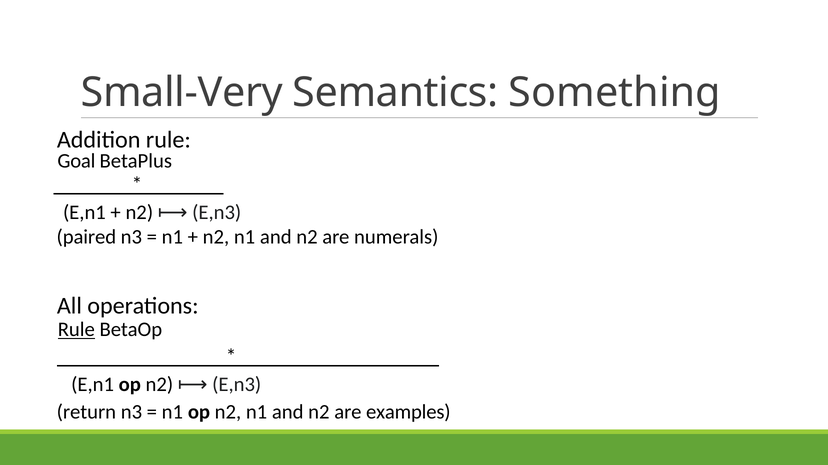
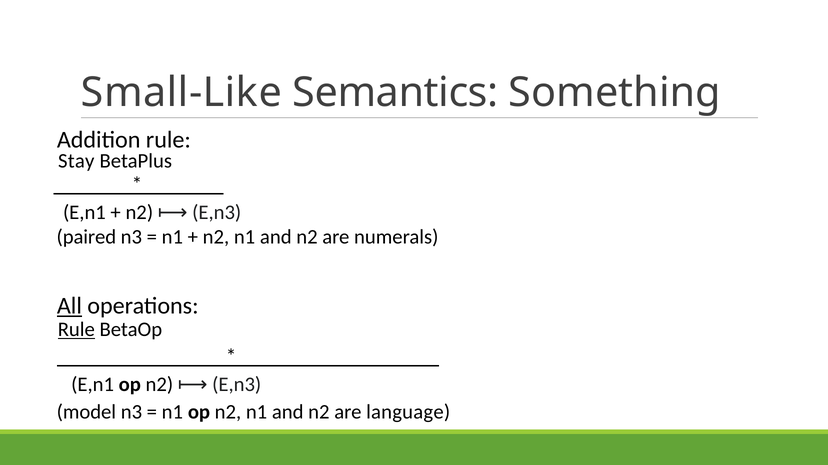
Small-Very: Small-Very -> Small-Like
Goal: Goal -> Stay
All underline: none -> present
return: return -> model
examples: examples -> language
